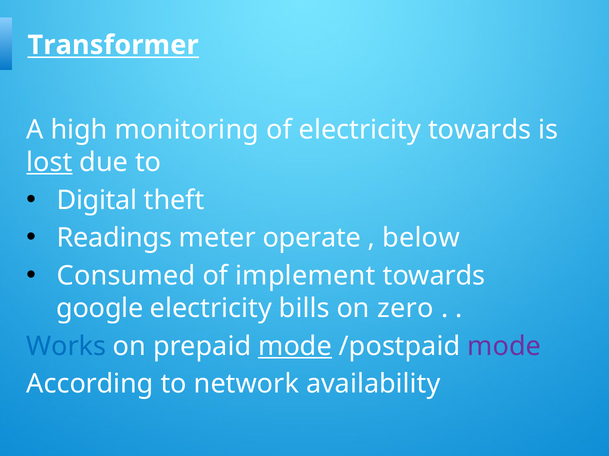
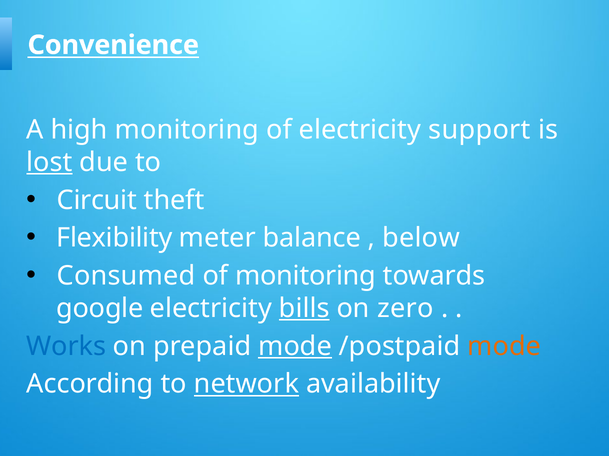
Transformer: Transformer -> Convenience
electricity towards: towards -> support
Digital: Digital -> Circuit
Readings: Readings -> Flexibility
operate: operate -> balance
of implement: implement -> monitoring
bills underline: none -> present
mode at (504, 347) colour: purple -> orange
network underline: none -> present
